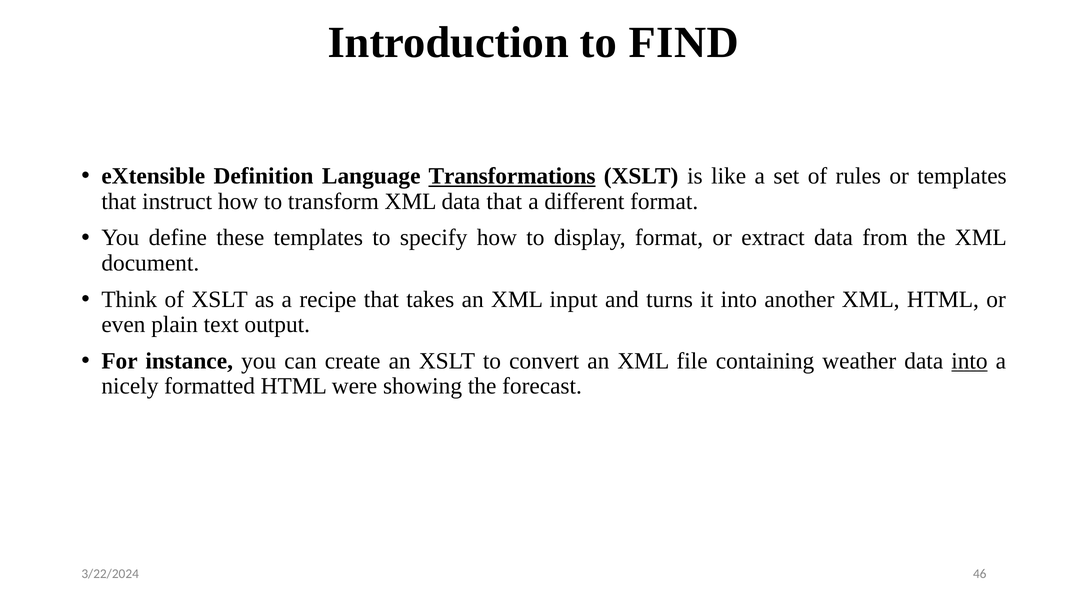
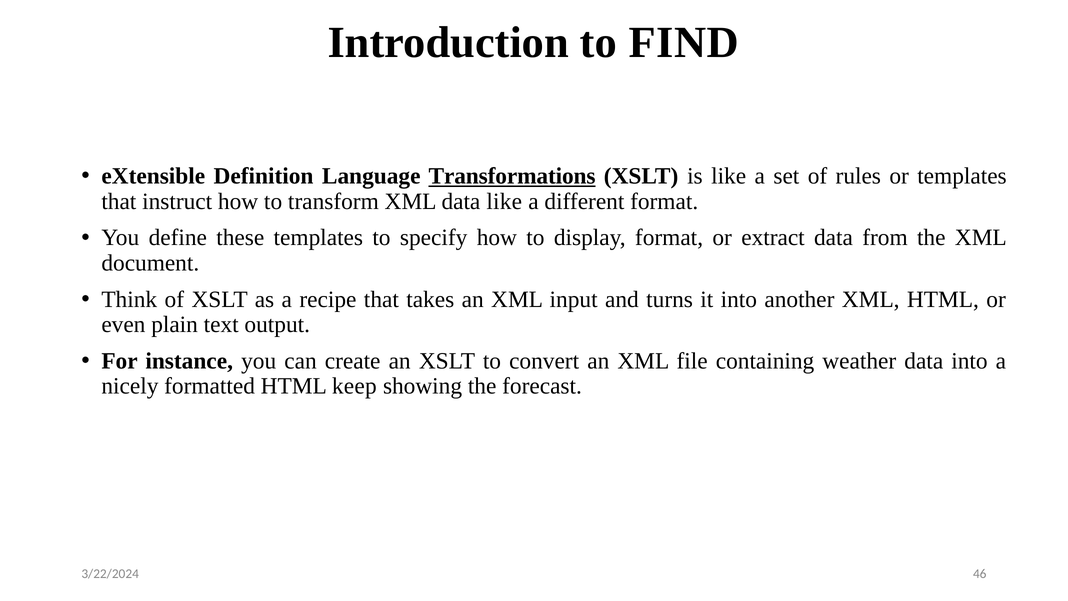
data that: that -> like
into at (969, 361) underline: present -> none
were: were -> keep
